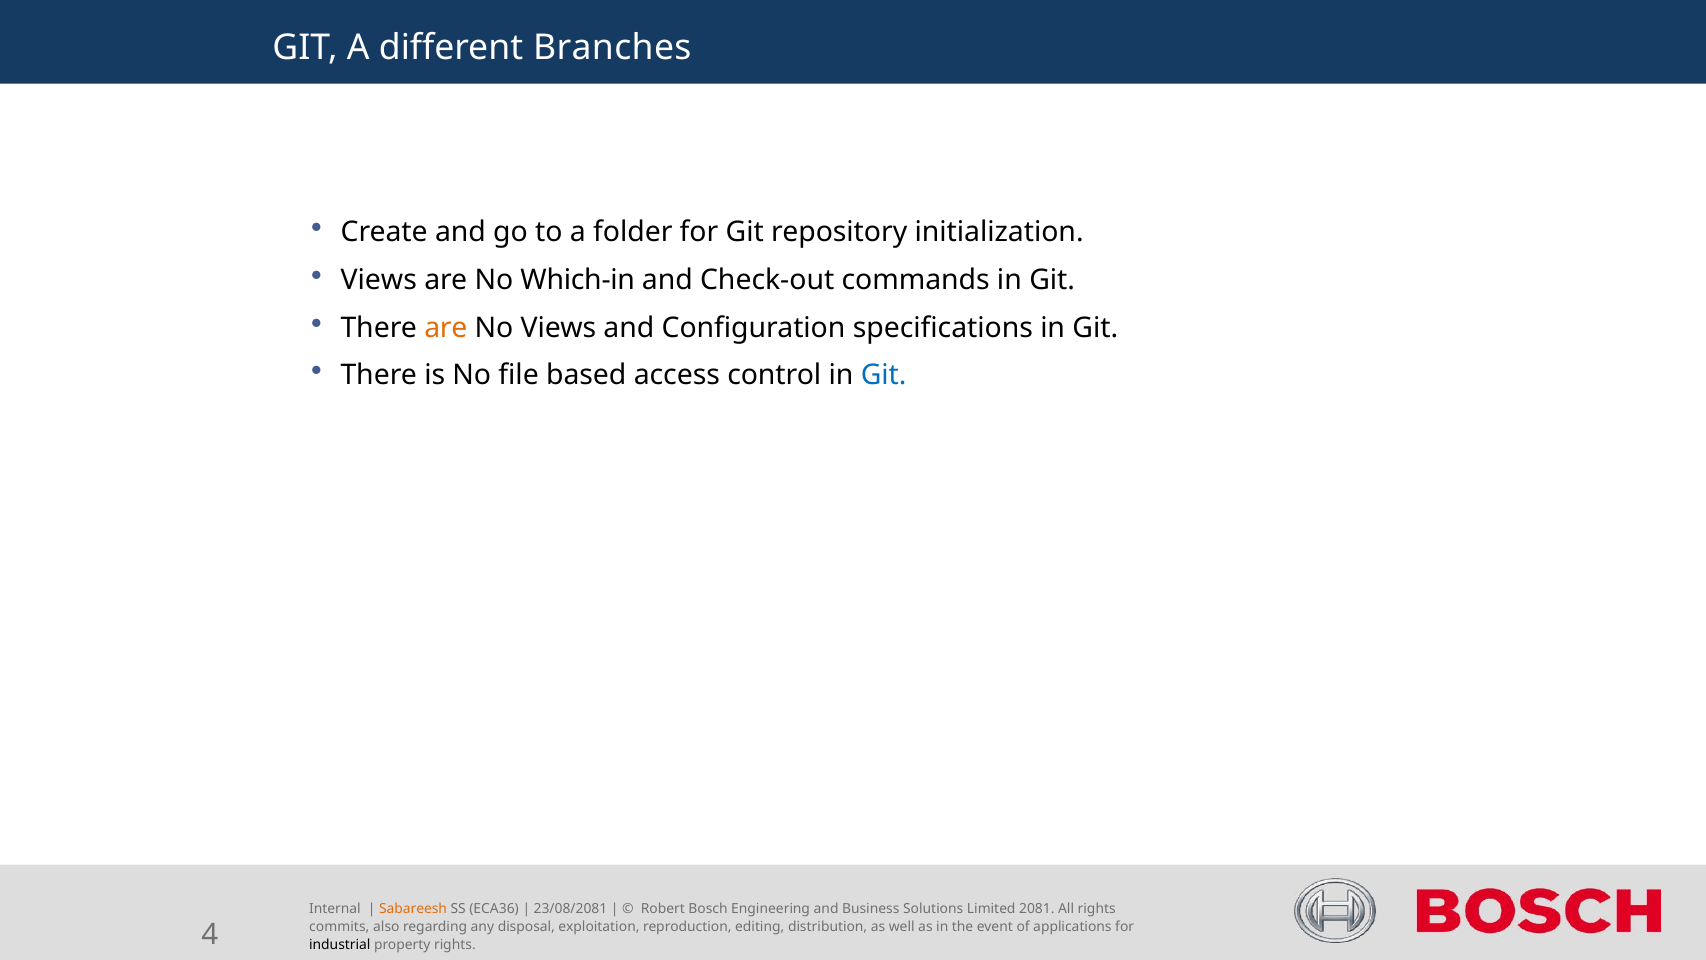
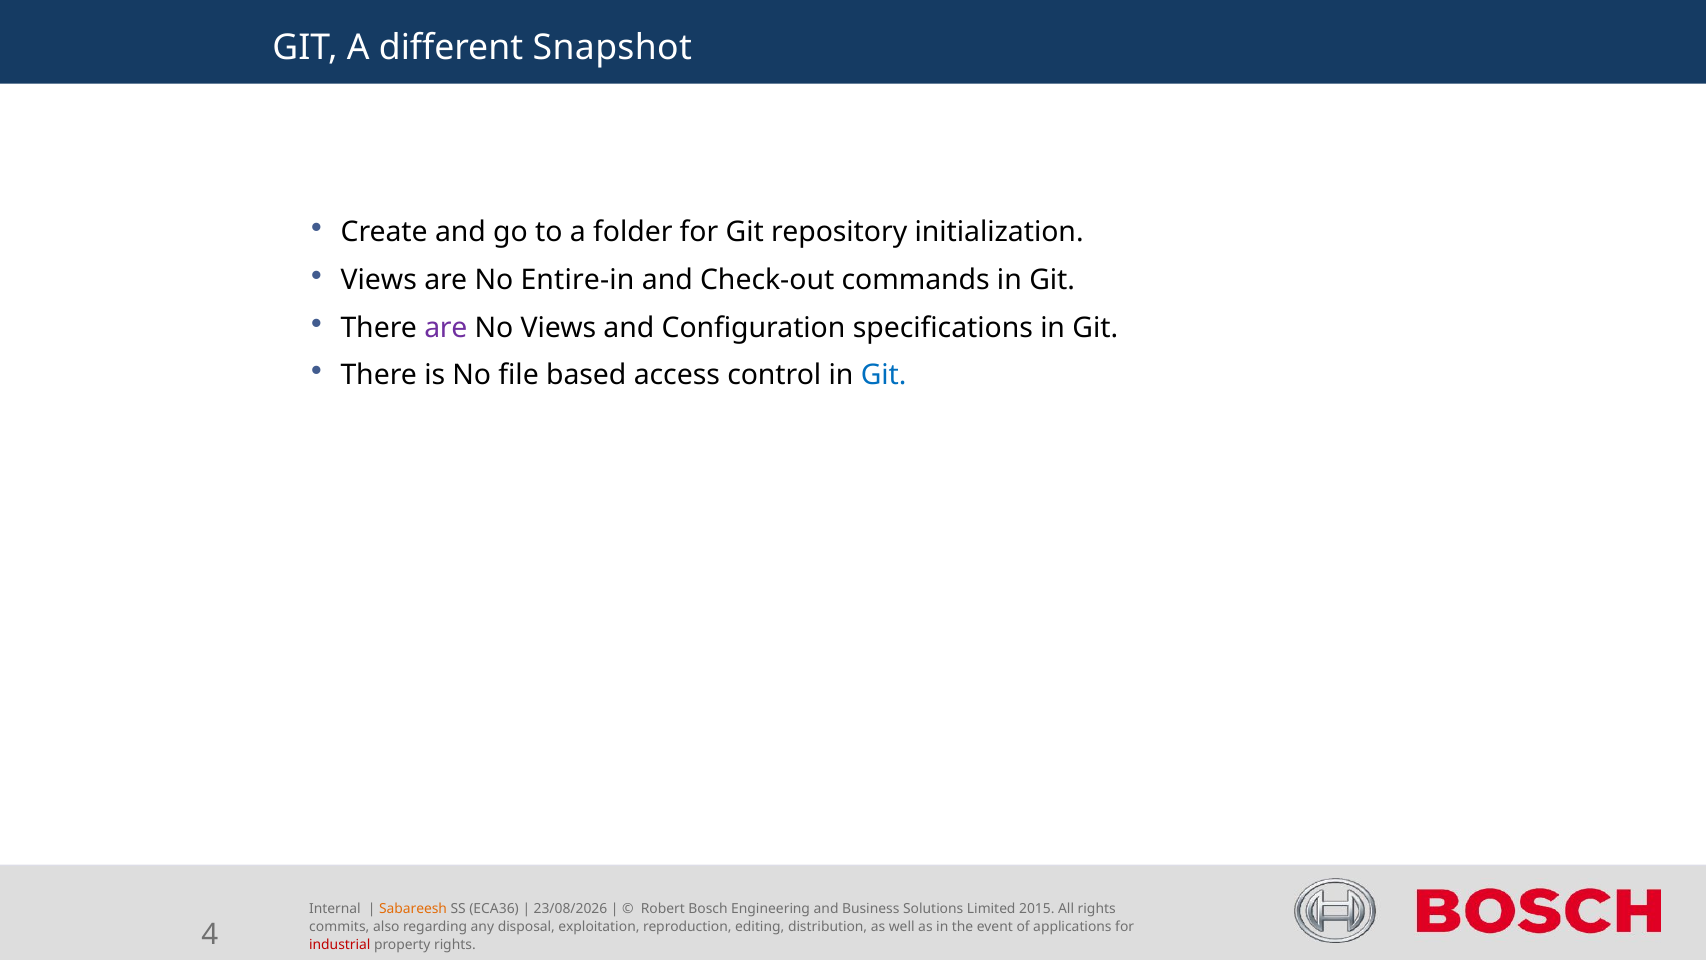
Branches: Branches -> Snapshot
Which-in: Which-in -> Entire-in
are at (446, 328) colour: orange -> purple
23/08/2081: 23/08/2081 -> 23/08/2026
2081: 2081 -> 2015
industrial colour: black -> red
